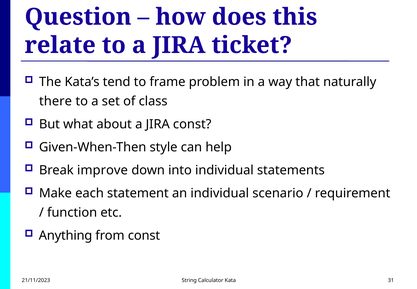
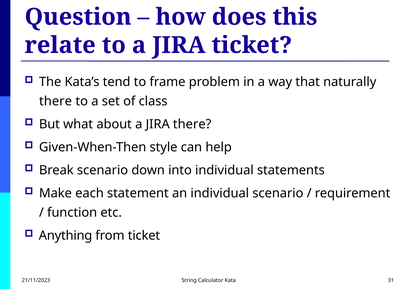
JIRA const: const -> there
Break improve: improve -> scenario
from const: const -> ticket
